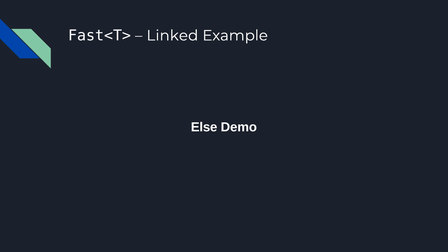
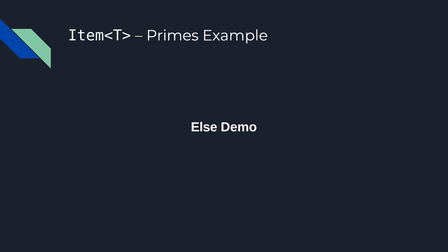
Fast<T>: Fast<T> -> Item<T>
Linked: Linked -> Primes
